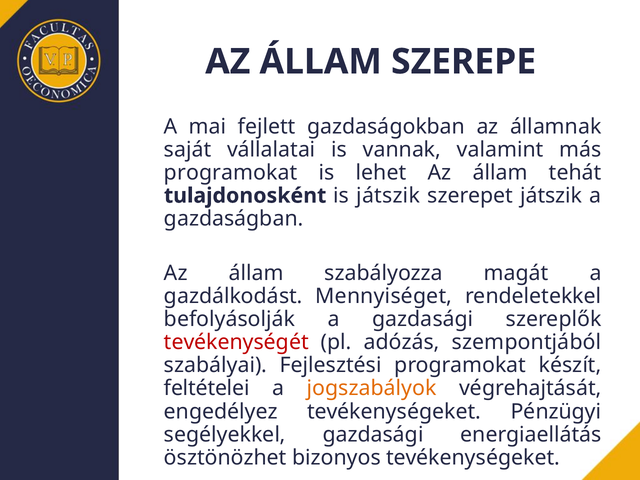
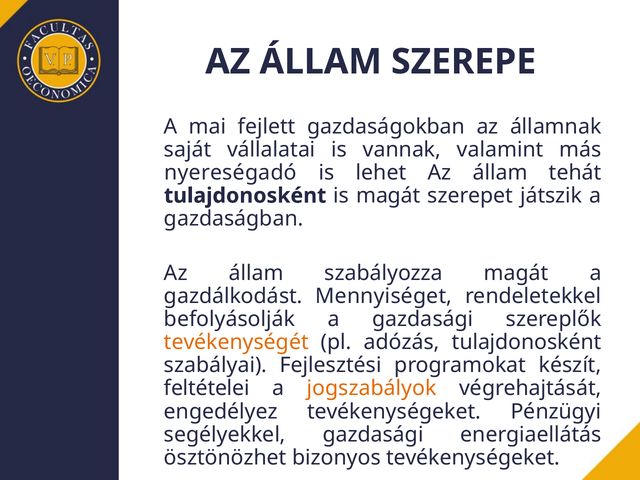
programokat at (231, 173): programokat -> nyereségadó
is játszik: játszik -> magát
tevékenységét colour: red -> orange
adózás szempontjából: szempontjából -> tulajdonosként
